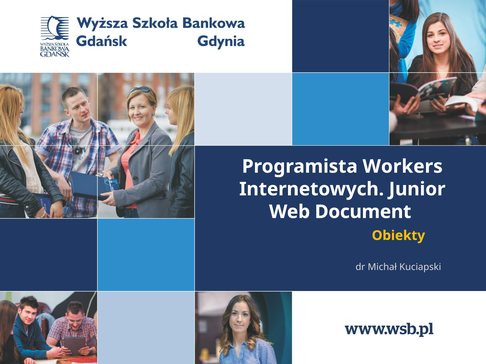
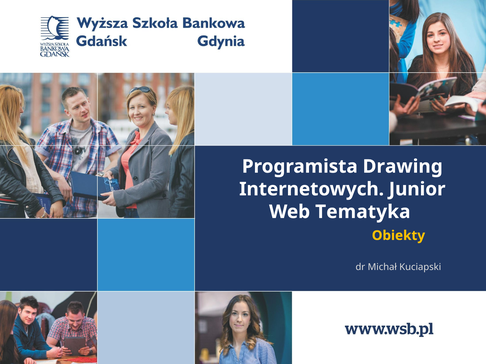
Workers: Workers -> Drawing
Document: Document -> Tematyka
